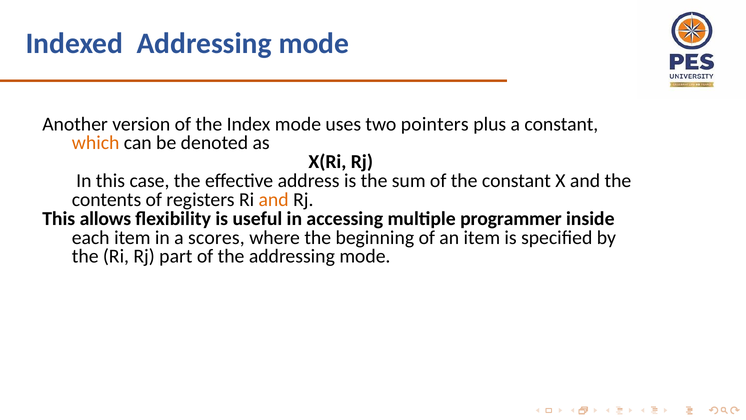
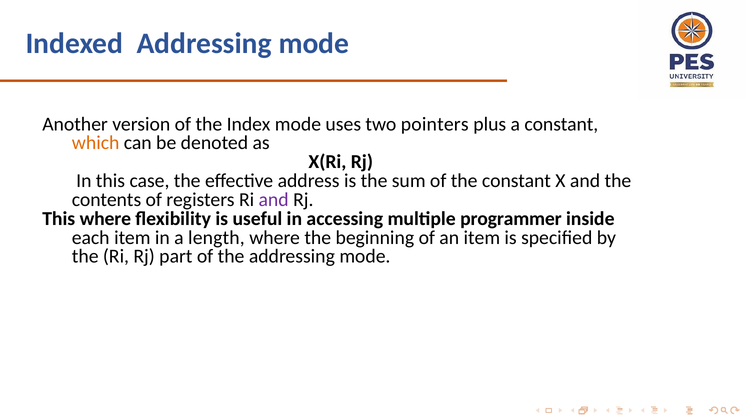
and at (274, 200) colour: orange -> purple
This allows: allows -> where
scores: scores -> length
